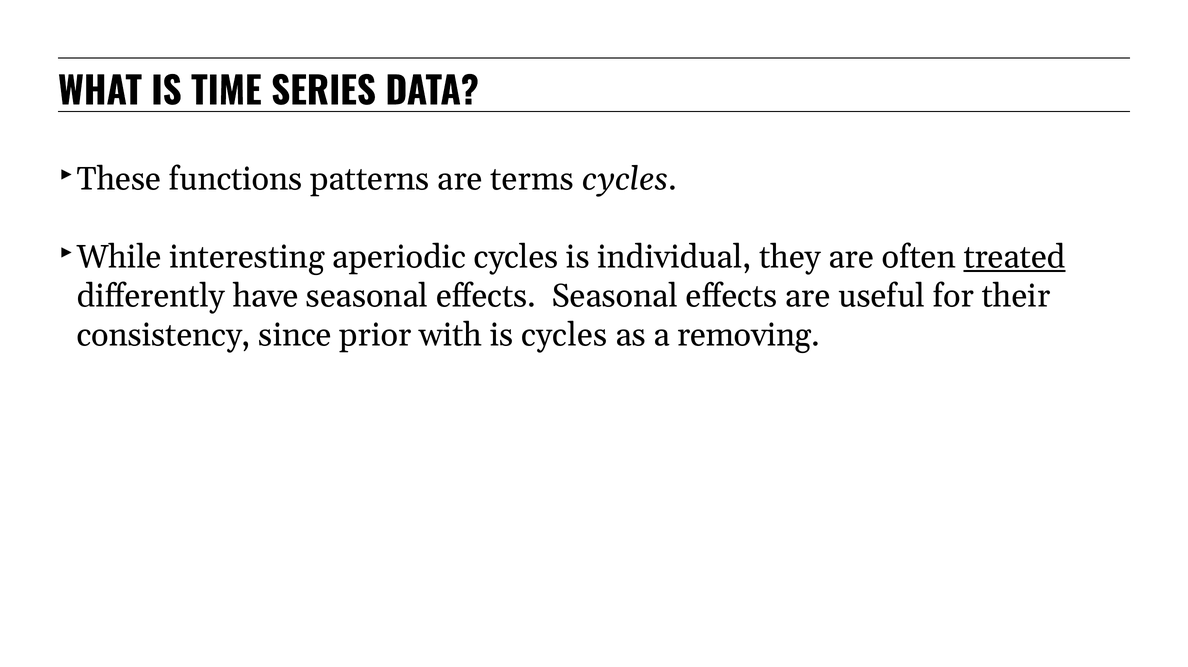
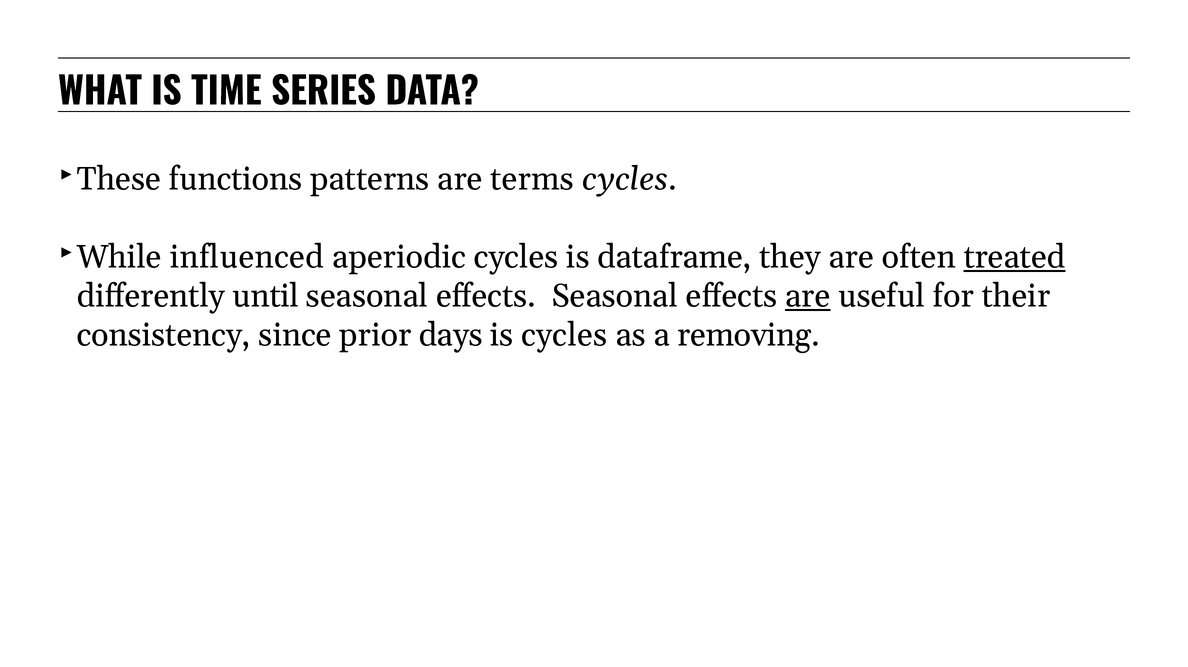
interesting: interesting -> influenced
individual: individual -> dataframe
have: have -> until
are at (808, 296) underline: none -> present
with: with -> days
